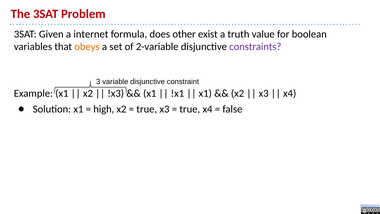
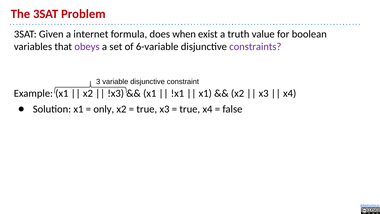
other: other -> when
obeys colour: orange -> purple
2-variable: 2-variable -> 6-variable
high: high -> only
